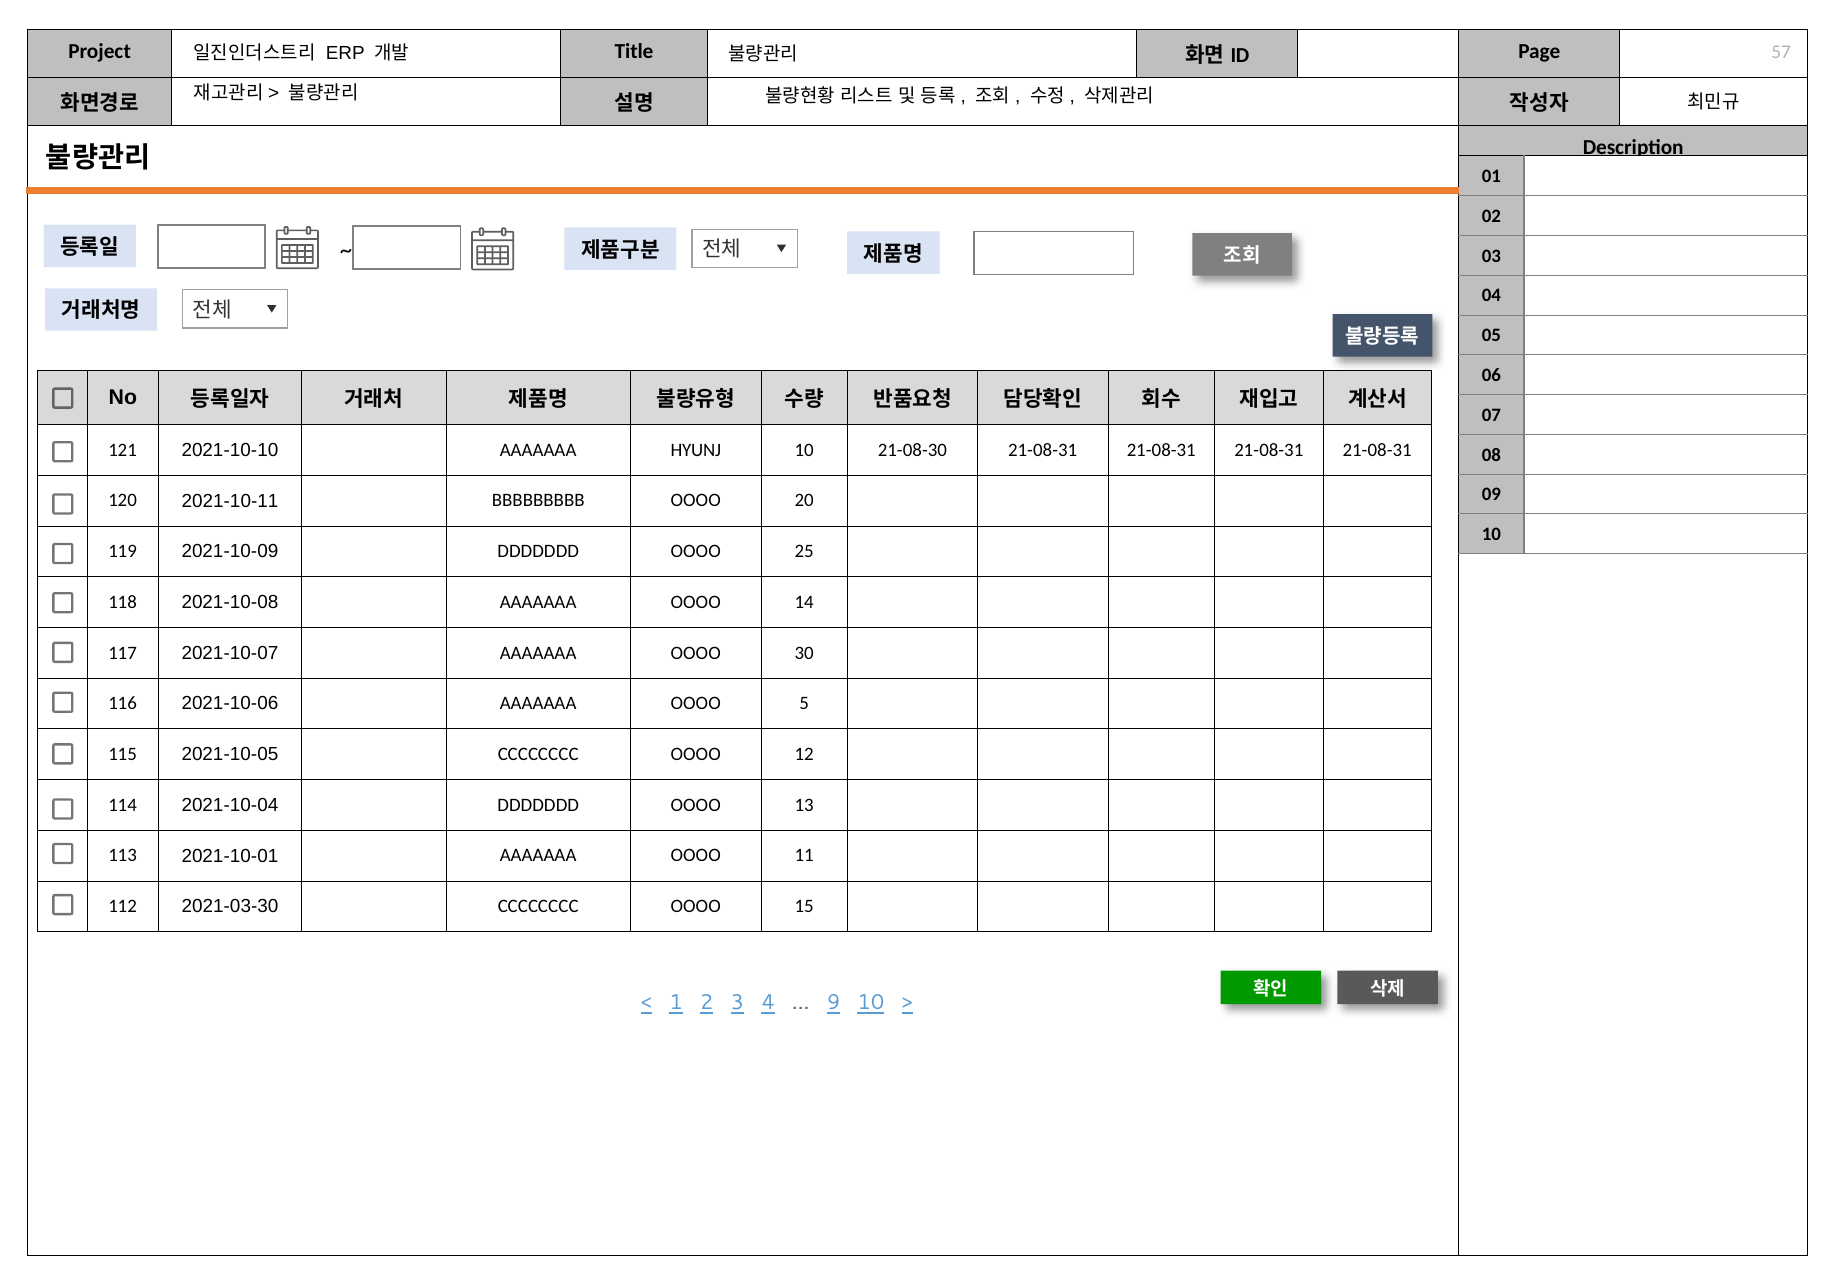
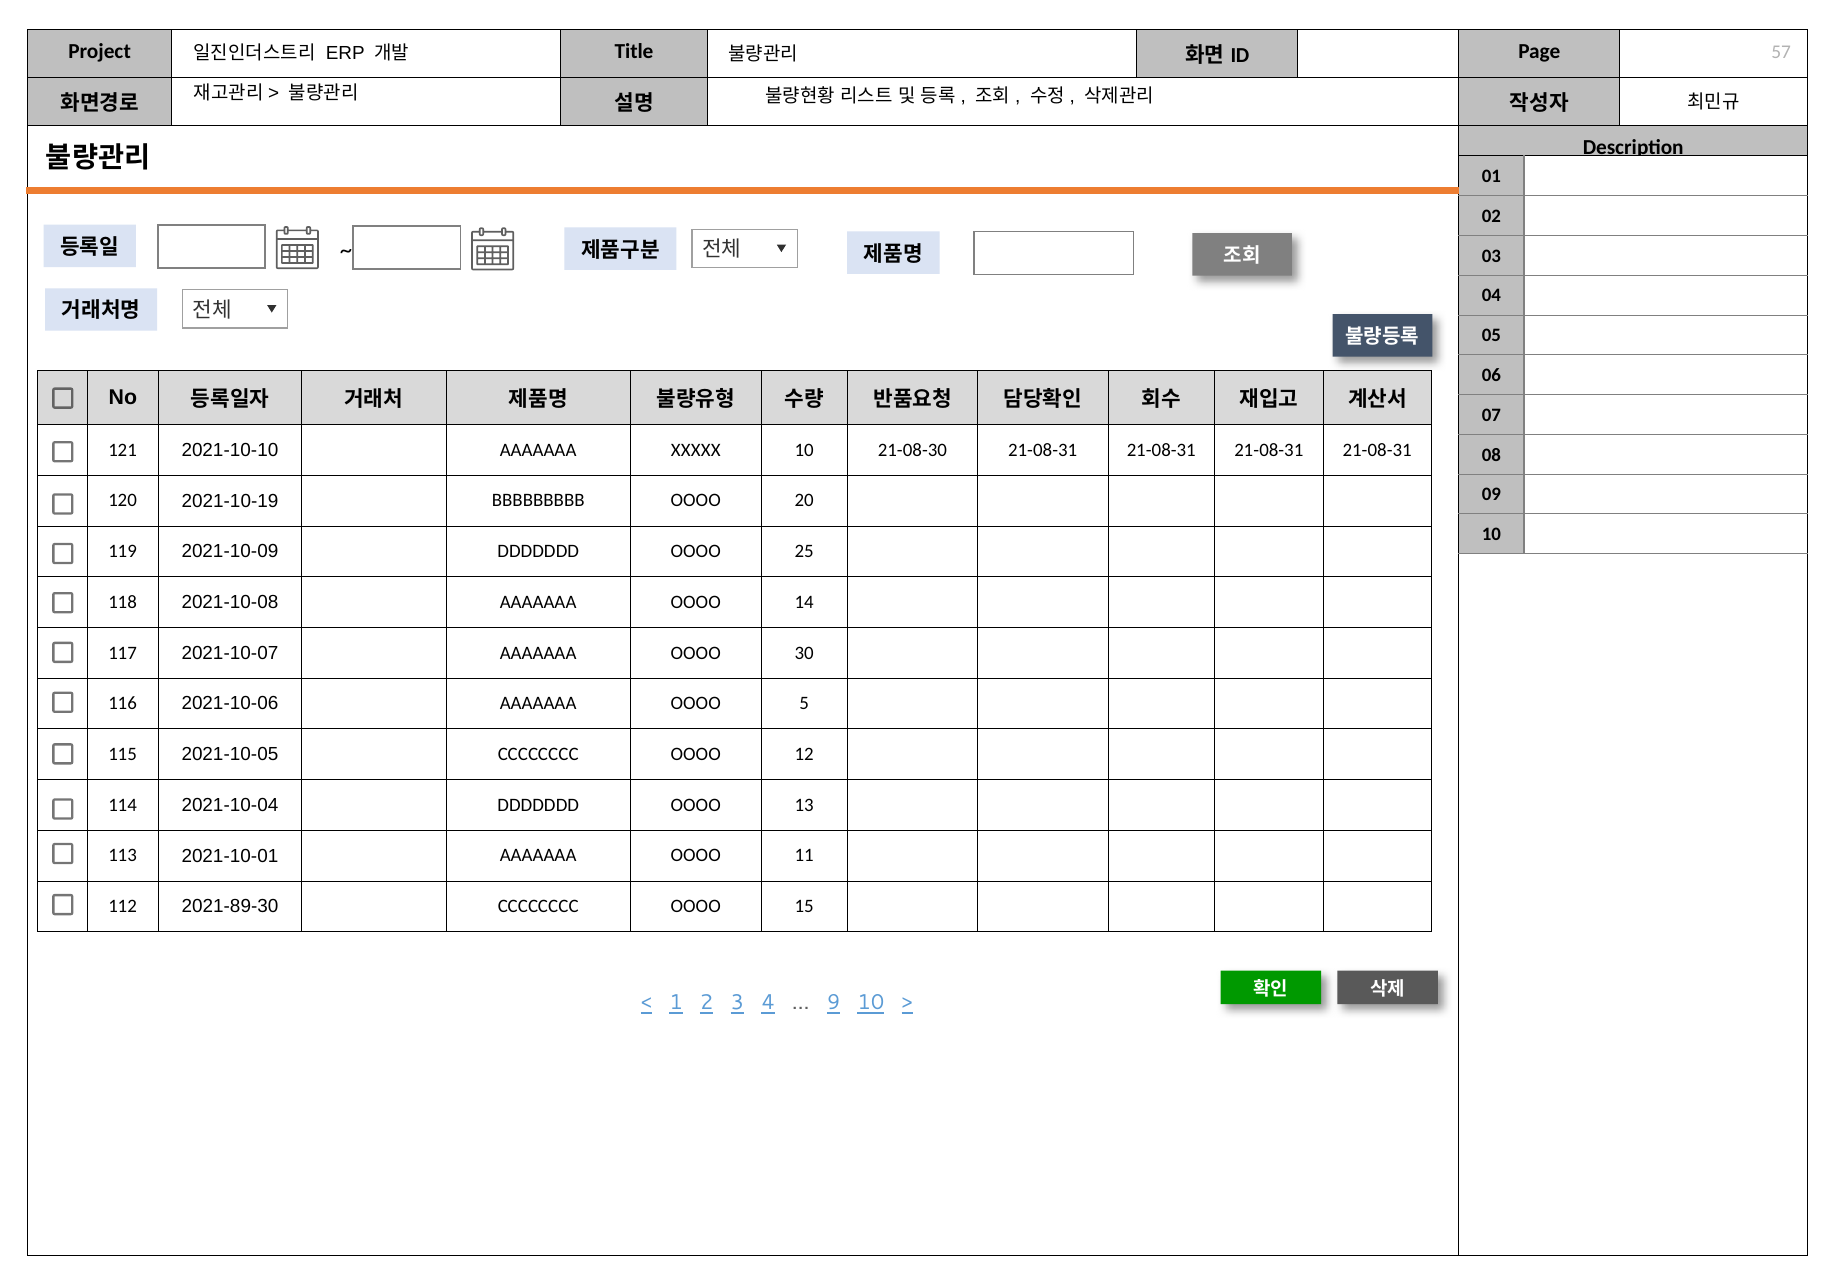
HYUNJ: HYUNJ -> XXXXX
2021-10-11: 2021-10-11 -> 2021-10-19
2021-03-30: 2021-03-30 -> 2021-89-30
